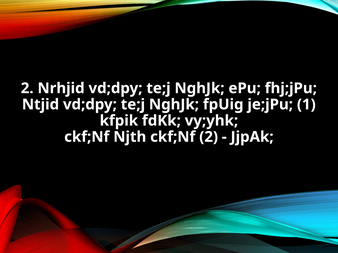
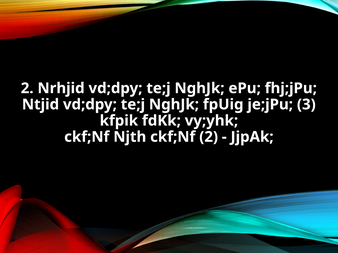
1: 1 -> 3
